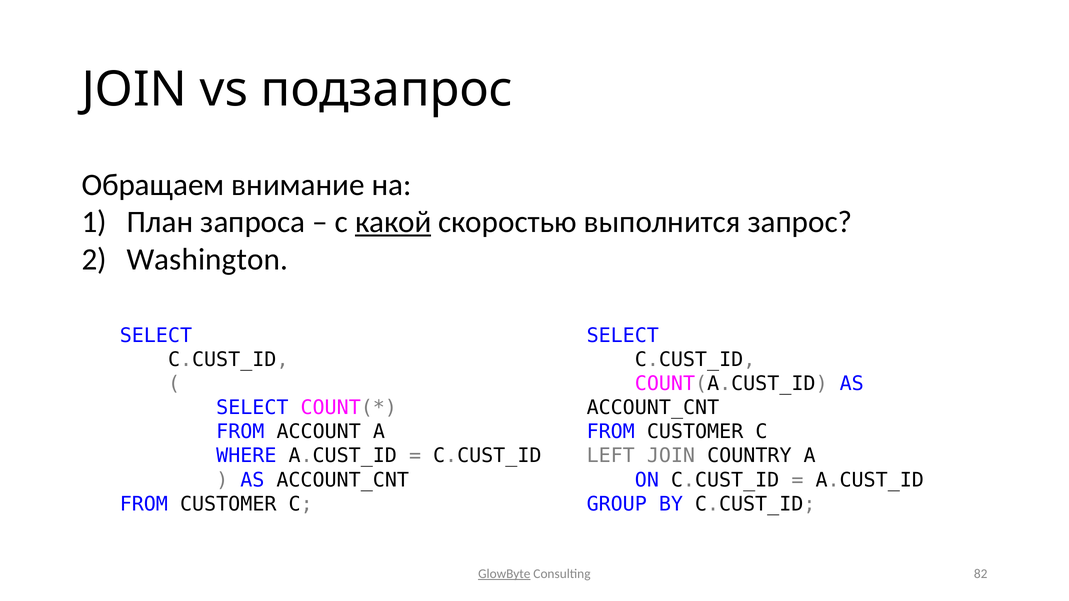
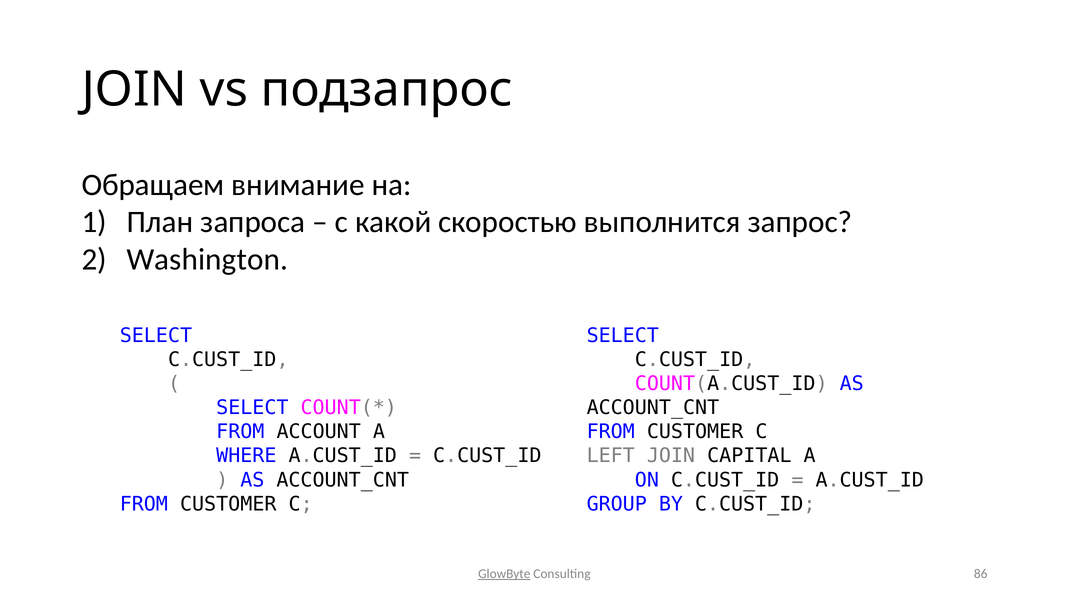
какой underline: present -> none
COUNTRY: COUNTRY -> CAPITAL
82: 82 -> 86
